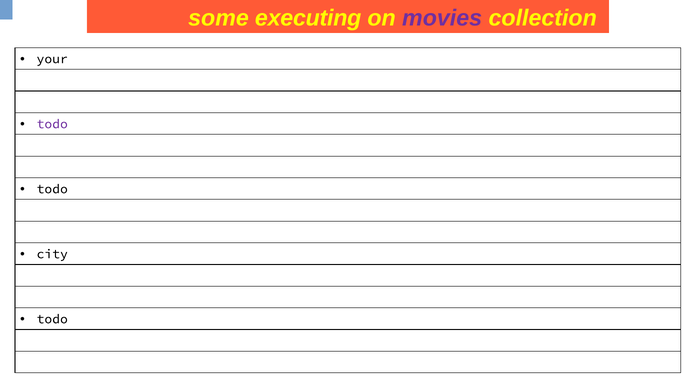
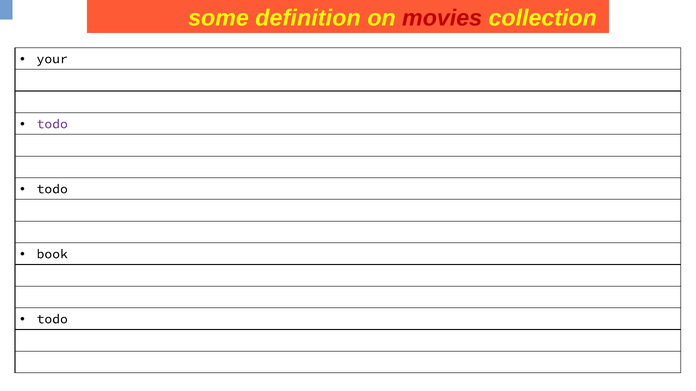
executing: executing -> definition
movies colour: purple -> red
city: city -> book
